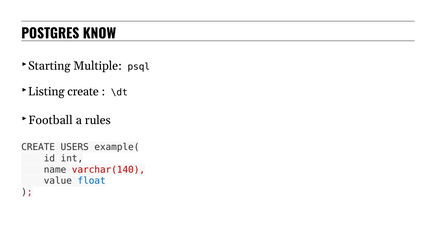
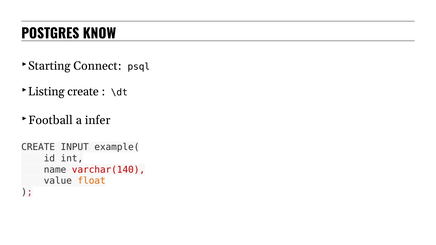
Multiple: Multiple -> Connect
rules: rules -> infer
USERS: USERS -> INPUT
float colour: blue -> orange
